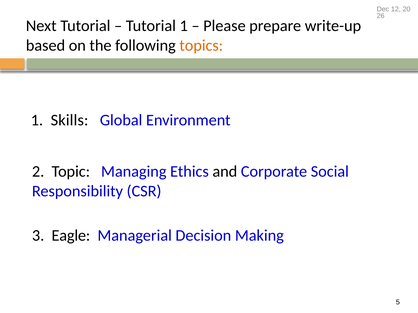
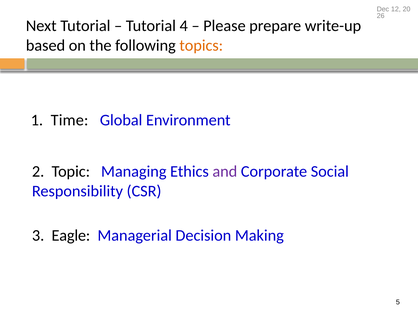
Tutorial 1: 1 -> 4
Skills: Skills -> Time
and colour: black -> purple
